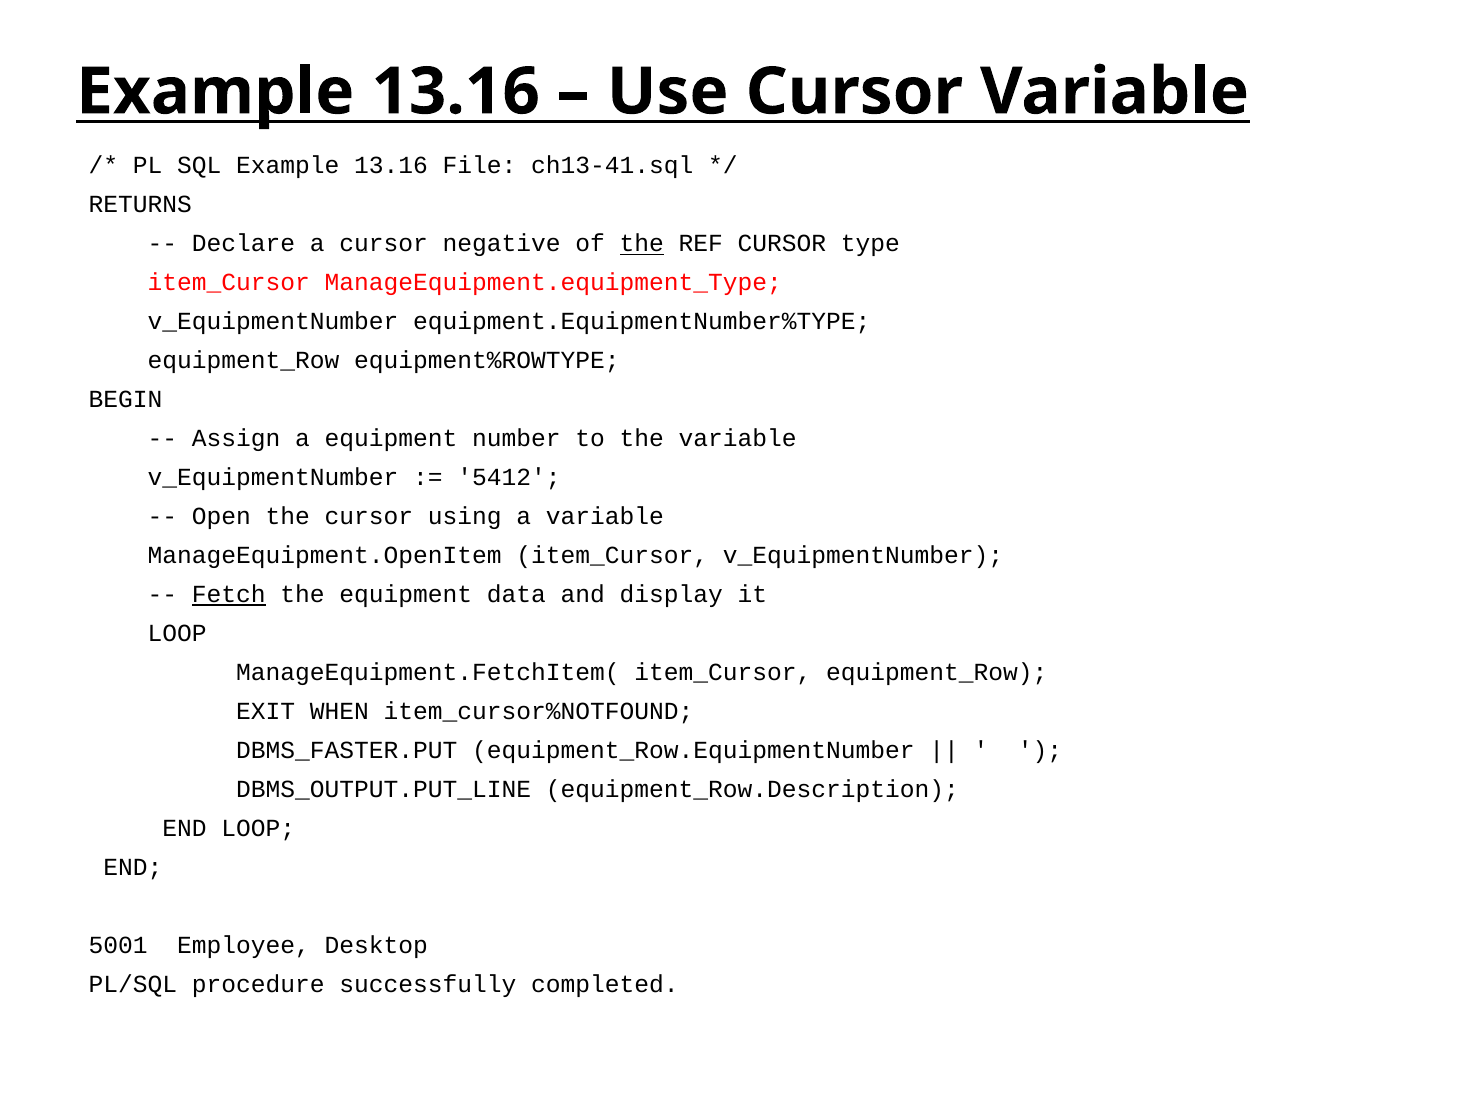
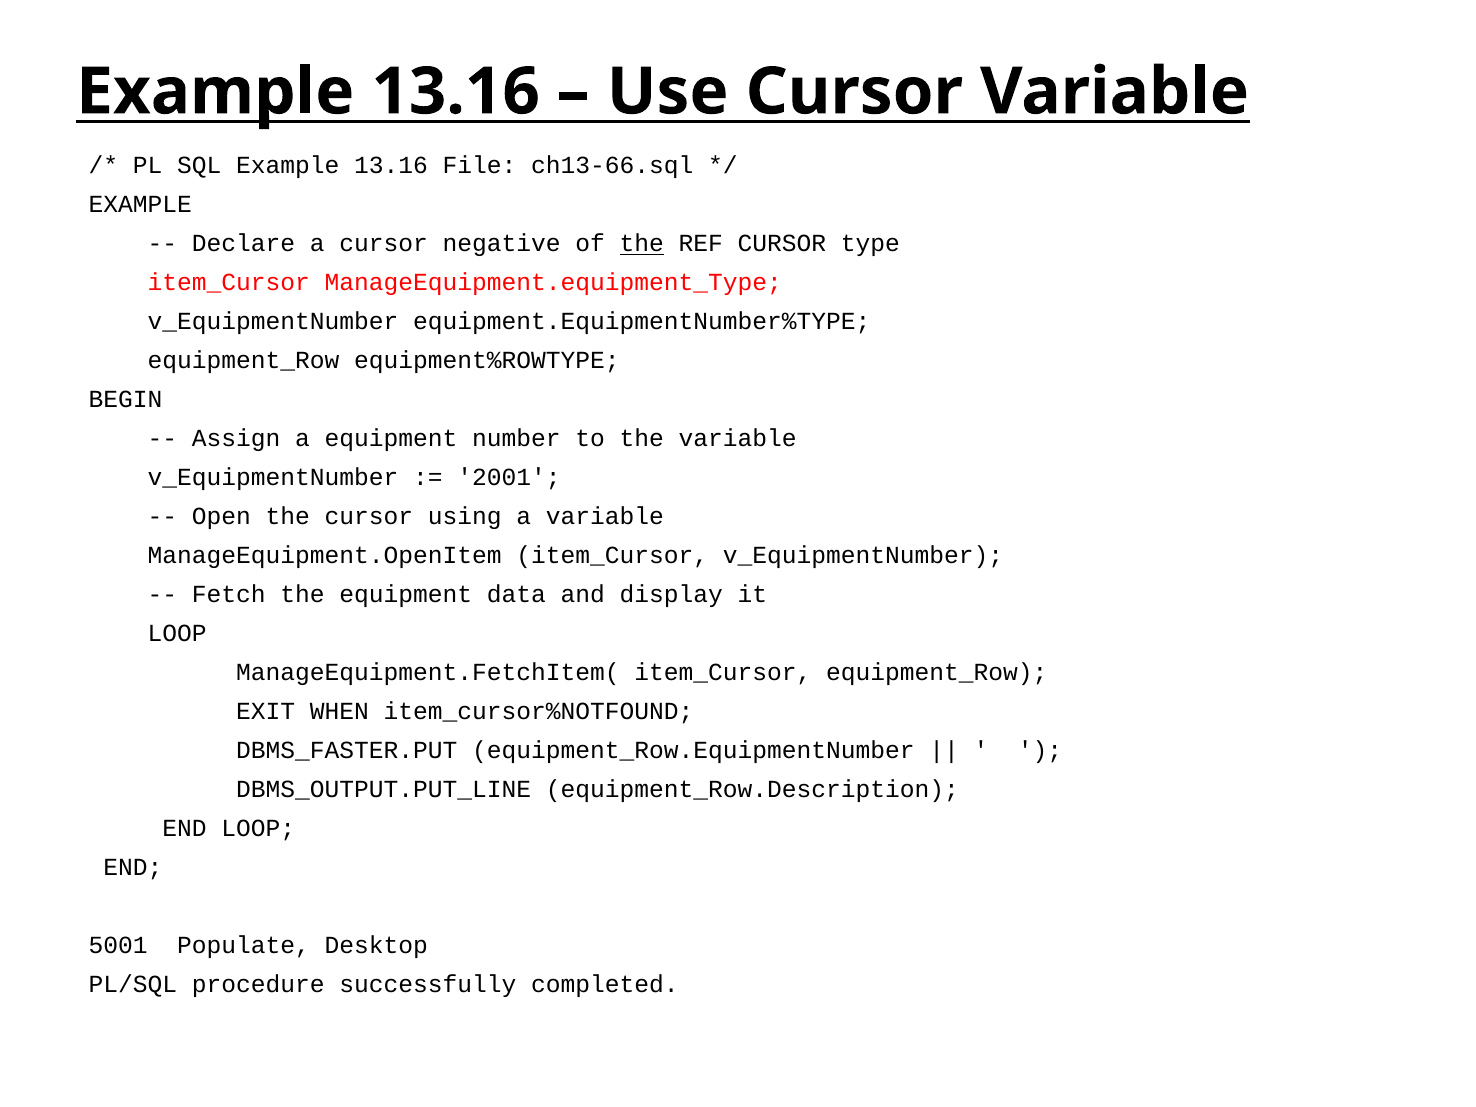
ch13-41.sql: ch13-41.sql -> ch13-66.sql
RETURNS at (140, 205): RETURNS -> EXAMPLE
5412: 5412 -> 2001
Fetch underline: present -> none
Employee: Employee -> Populate
